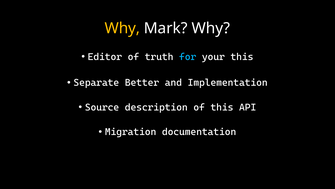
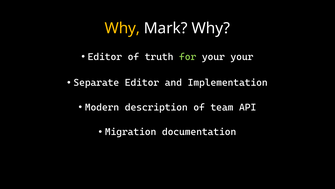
for colour: light blue -> light green
your this: this -> your
Separate Better: Better -> Editor
Source: Source -> Modern
of this: this -> team
